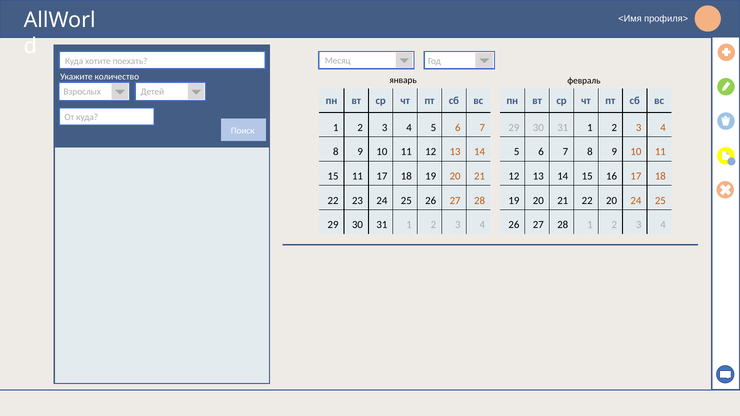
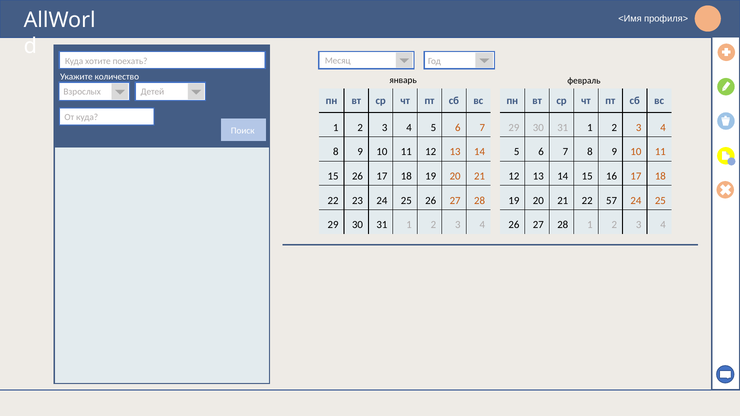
15 11: 11 -> 26
22 20: 20 -> 57
